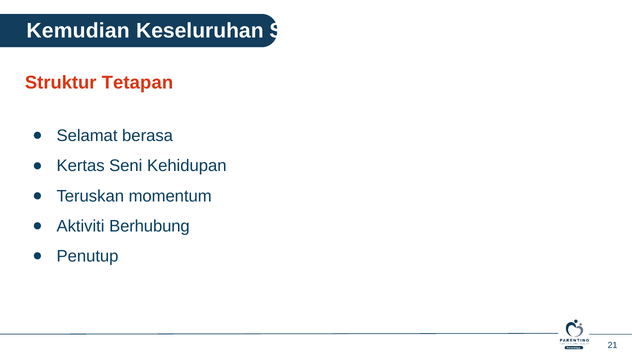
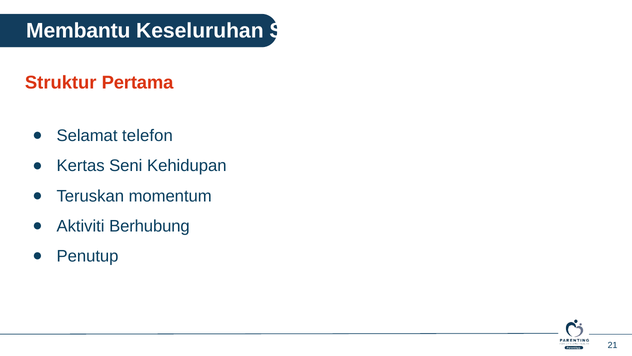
Kemudian: Kemudian -> Membantu
Tetapan: Tetapan -> Pertama
berasa: berasa -> telefon
